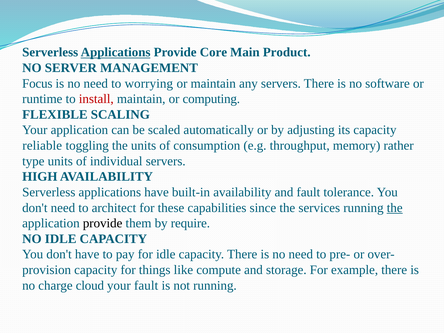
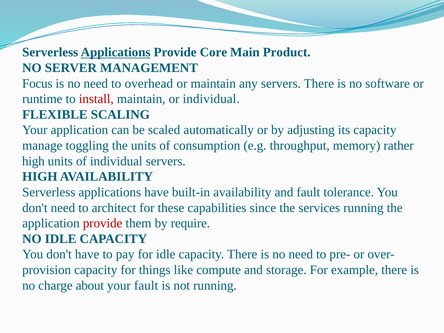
worrying: worrying -> overhead
or computing: computing -> individual
reliable: reliable -> manage
type at (33, 161): type -> high
the at (395, 208) underline: present -> none
provide at (103, 223) colour: black -> red
cloud: cloud -> about
